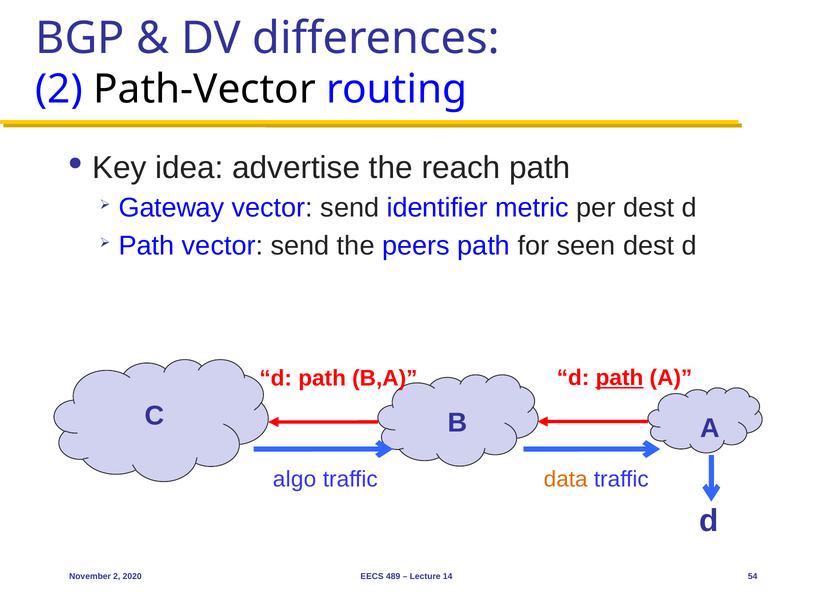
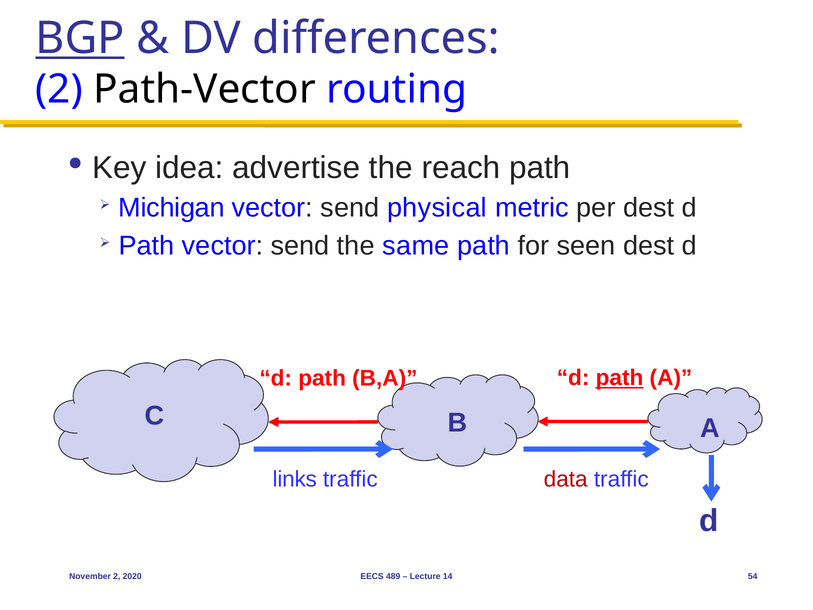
BGP underline: none -> present
Gateway: Gateway -> Michigan
identifier: identifier -> physical
peers: peers -> same
algo: algo -> links
data colour: orange -> red
